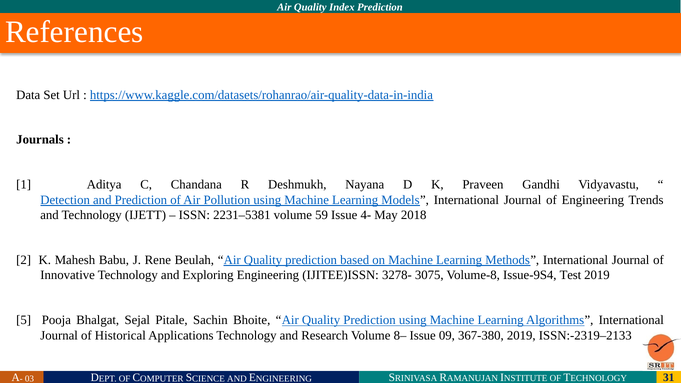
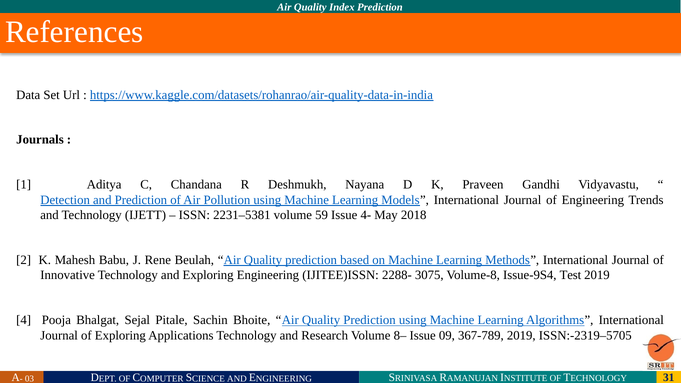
3278-: 3278- -> 2288-
5: 5 -> 4
of Historical: Historical -> Exploring
367-380: 367-380 -> 367-789
ISSN:-2319–2133: ISSN:-2319–2133 -> ISSN:-2319–5705
